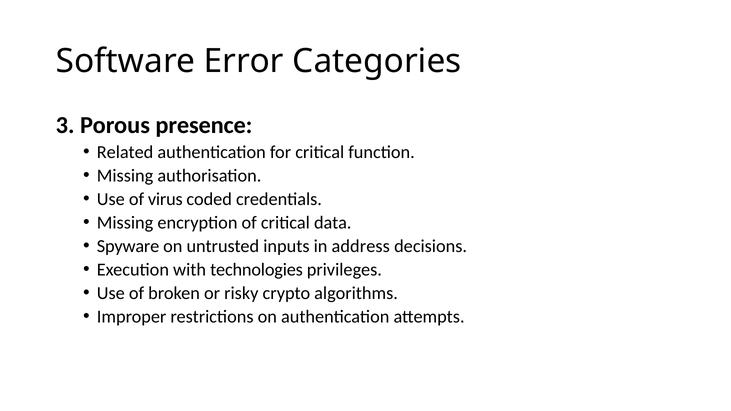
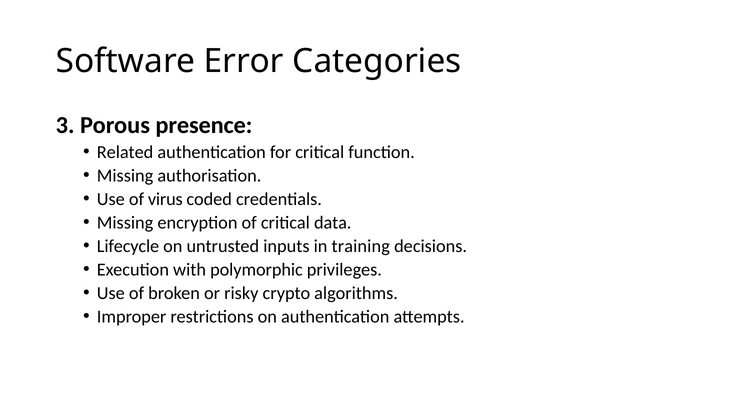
Spyware: Spyware -> Lifecycle
address: address -> training
technologies: technologies -> polymorphic
